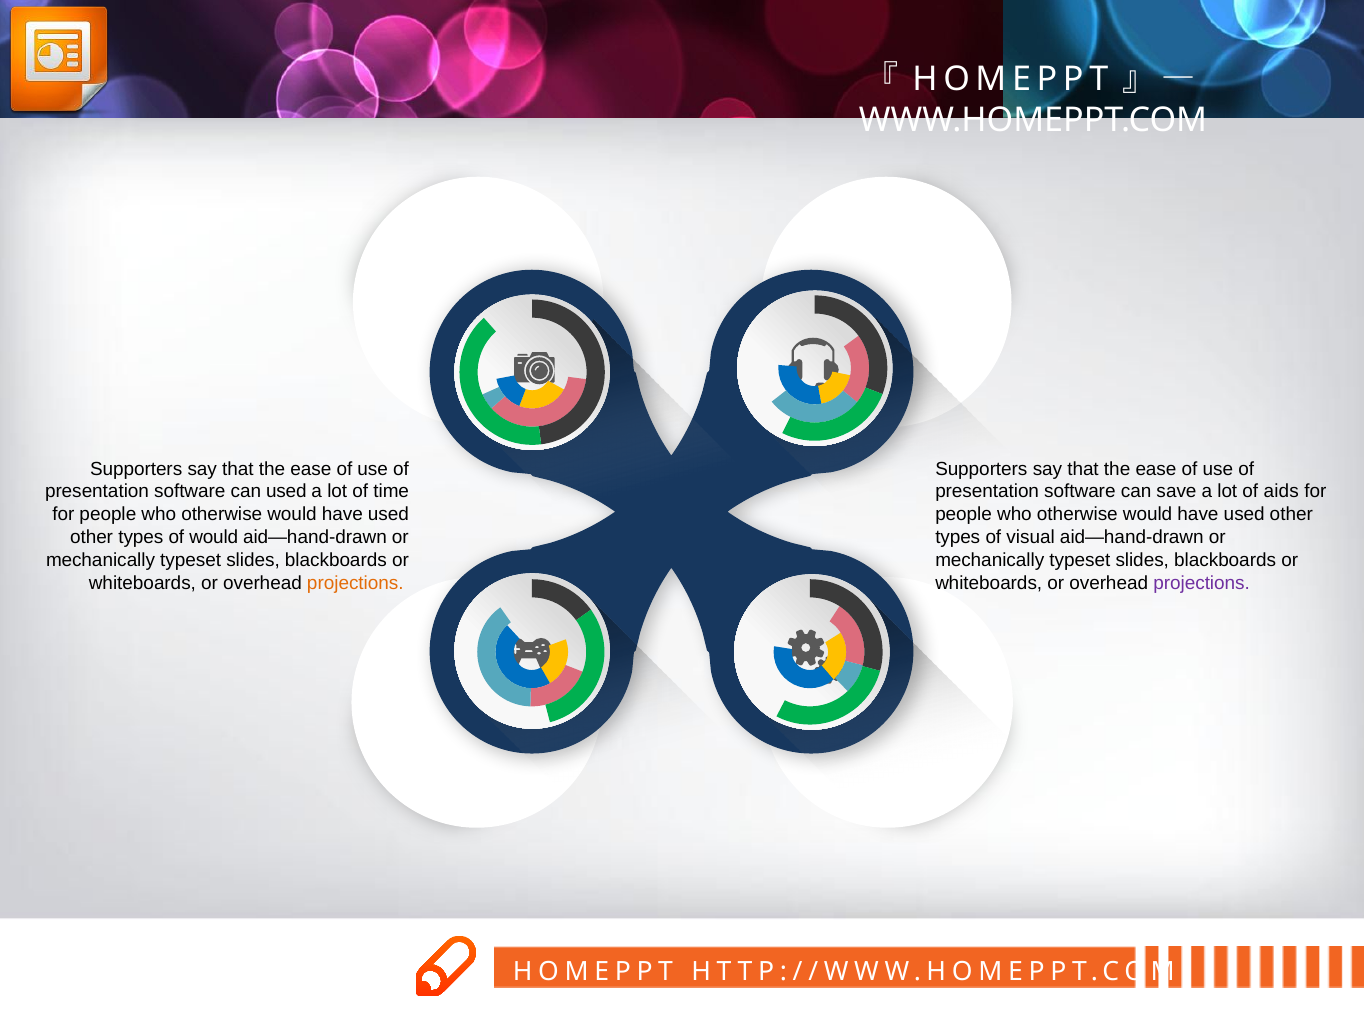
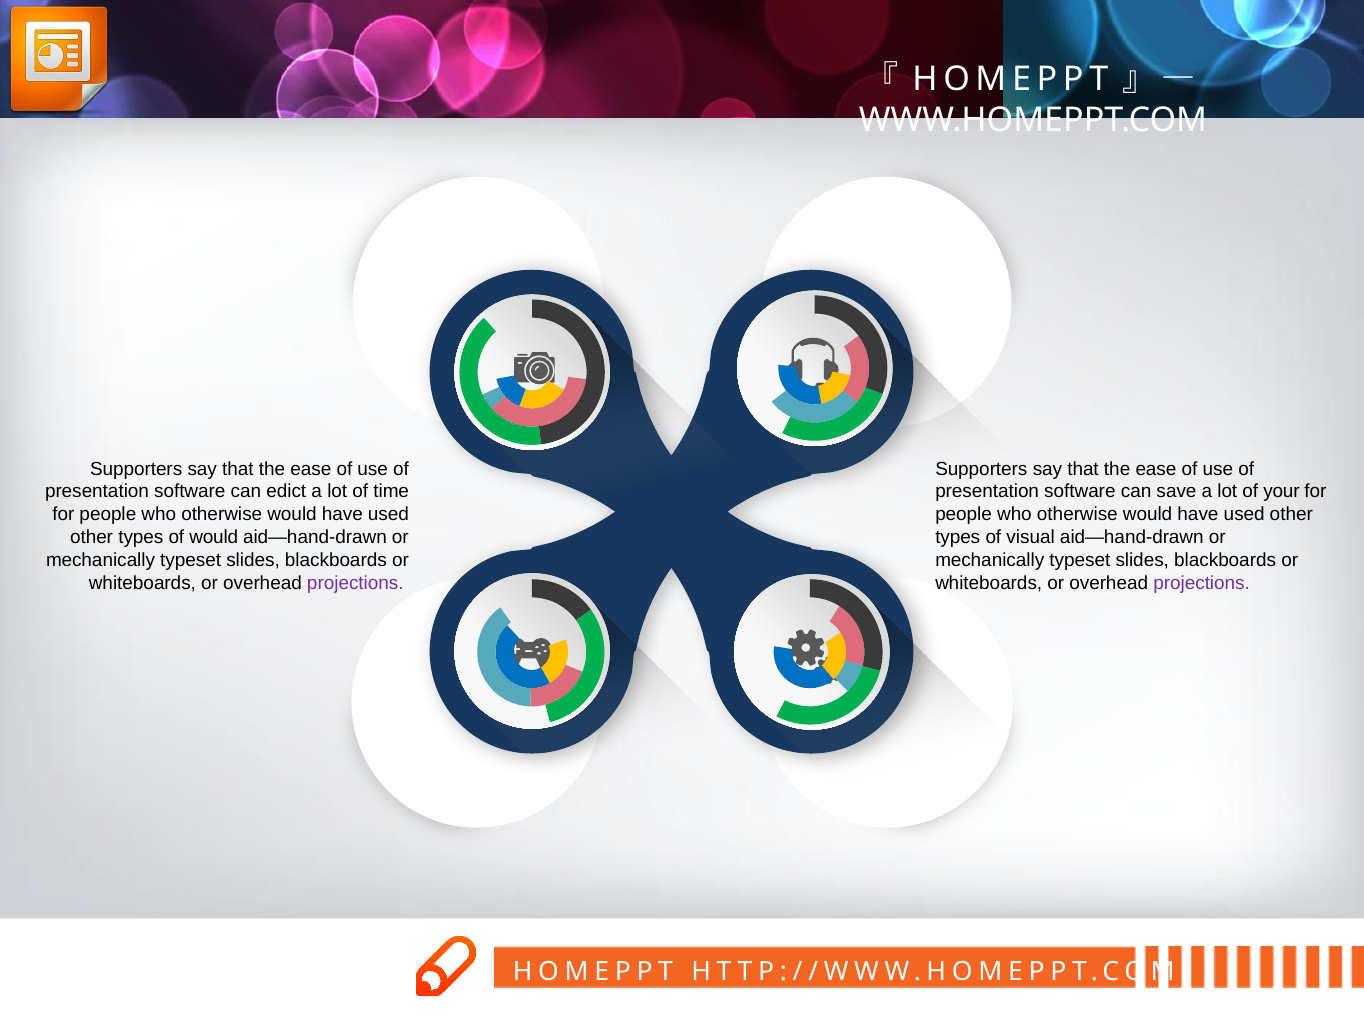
can used: used -> edict
aids: aids -> your
projections at (355, 583) colour: orange -> purple
